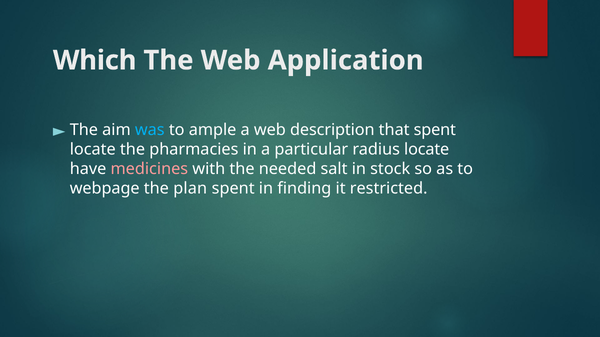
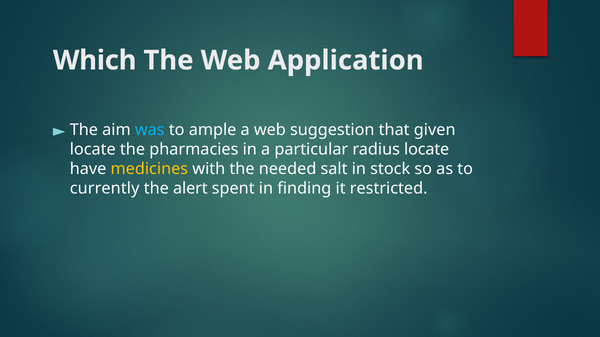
description: description -> suggestion
that spent: spent -> given
medicines colour: pink -> yellow
webpage: webpage -> currently
plan: plan -> alert
